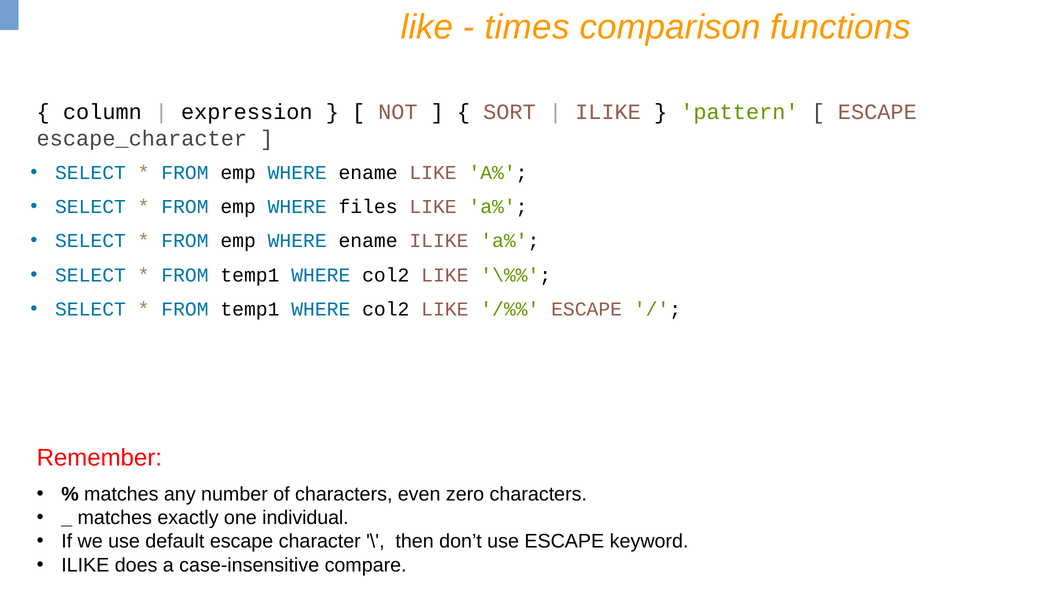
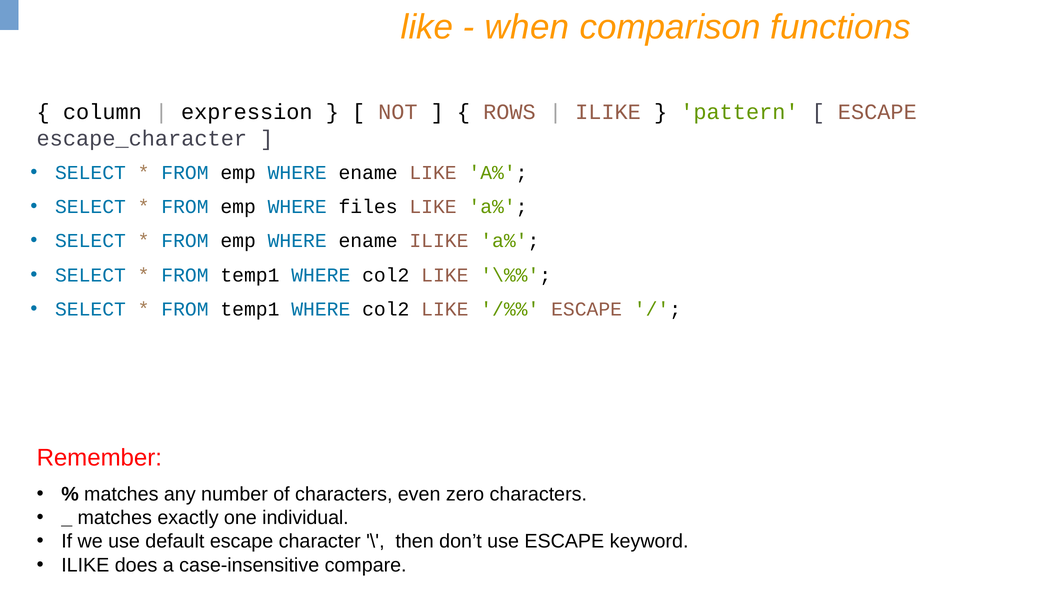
times: times -> when
SORT: SORT -> ROWS
